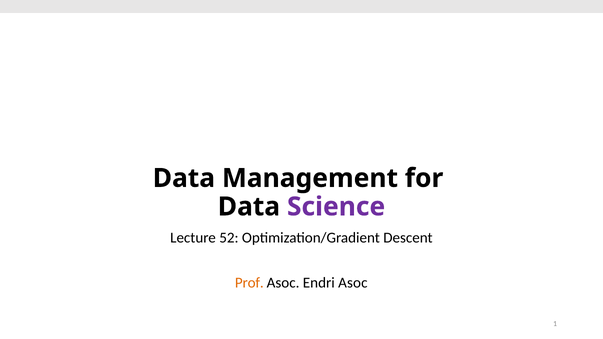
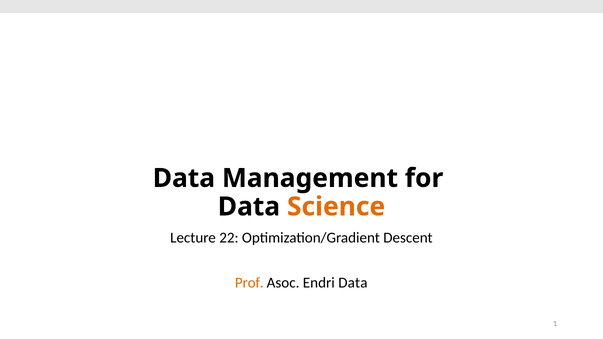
Science colour: purple -> orange
52: 52 -> 22
Endri Asoc: Asoc -> Data
